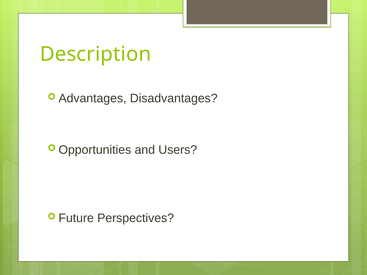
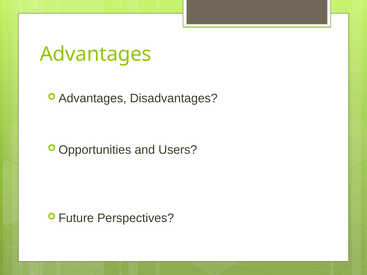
Description at (96, 54): Description -> Advantages
